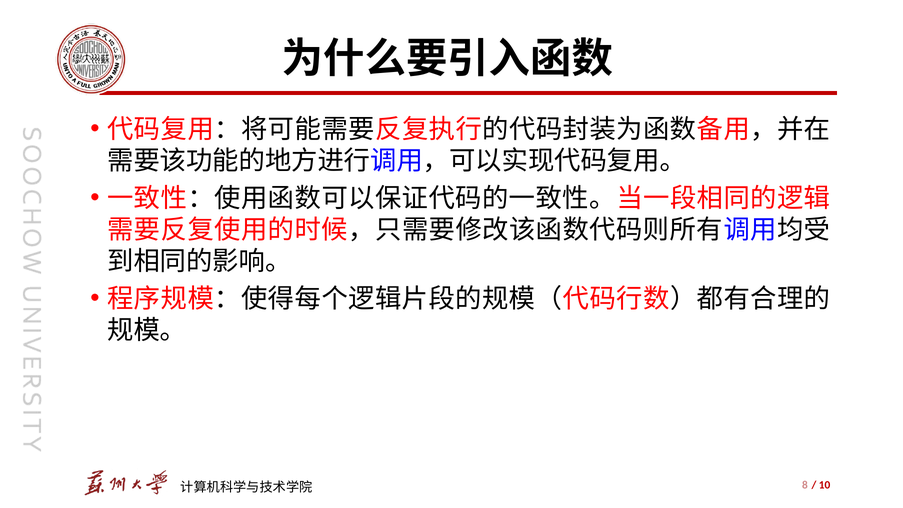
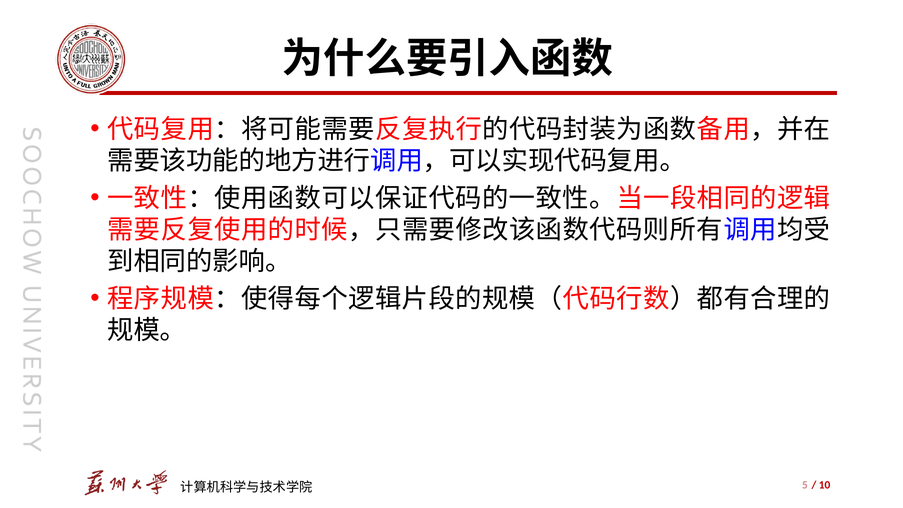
8: 8 -> 5
